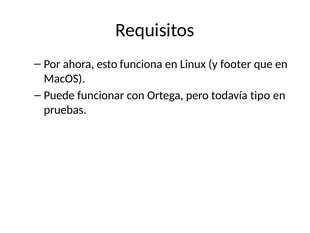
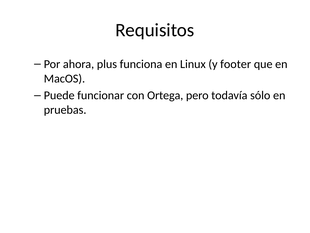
esto: esto -> plus
tipo: tipo -> sólo
